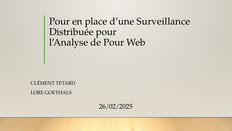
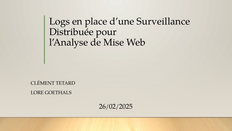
Pour at (60, 21): Pour -> Logs
de Pour: Pour -> Mise
